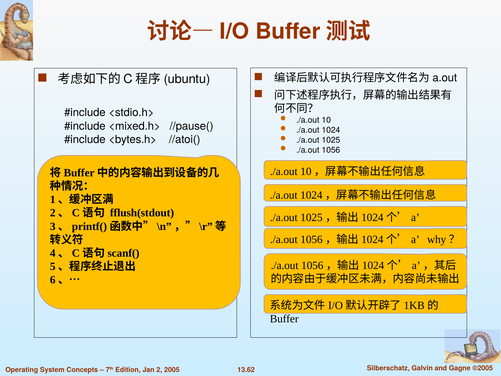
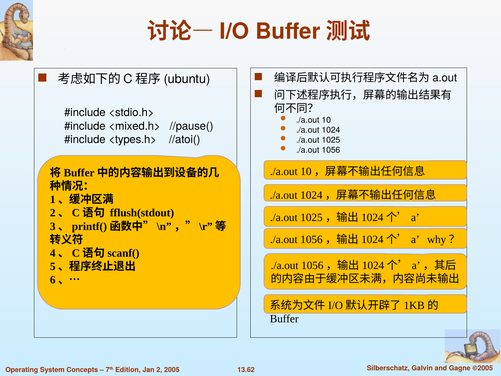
<bytes.h>: <bytes.h> -> <types.h>
